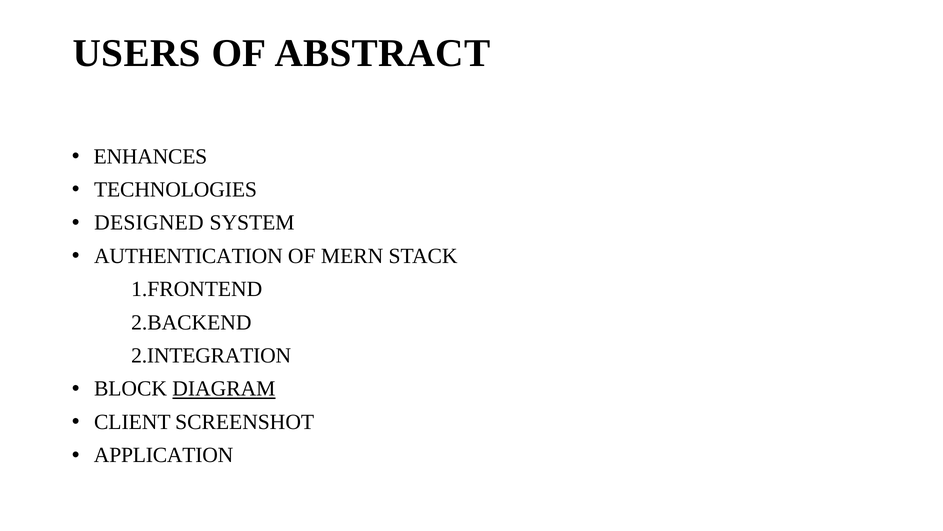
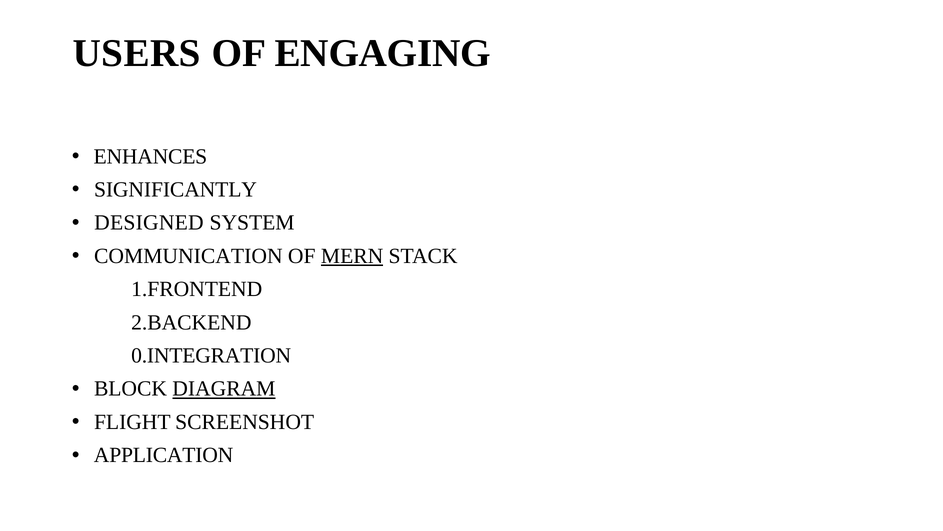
ABSTRACT: ABSTRACT -> ENGAGING
TECHNOLOGIES: TECHNOLOGIES -> SIGNIFICANTLY
AUTHENTICATION: AUTHENTICATION -> COMMUNICATION
MERN underline: none -> present
2.INTEGRATION: 2.INTEGRATION -> 0.INTEGRATION
CLIENT: CLIENT -> FLIGHT
